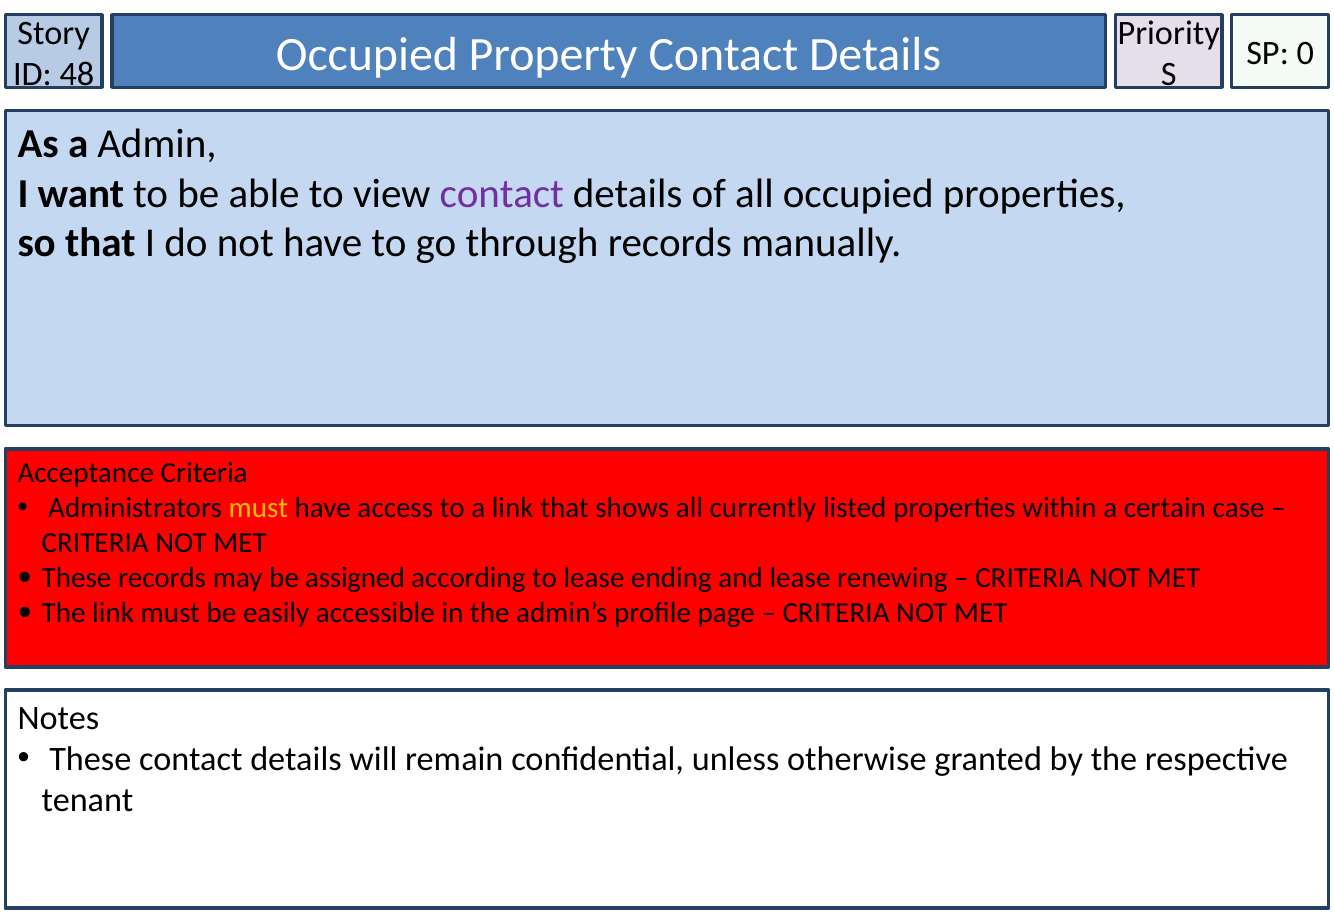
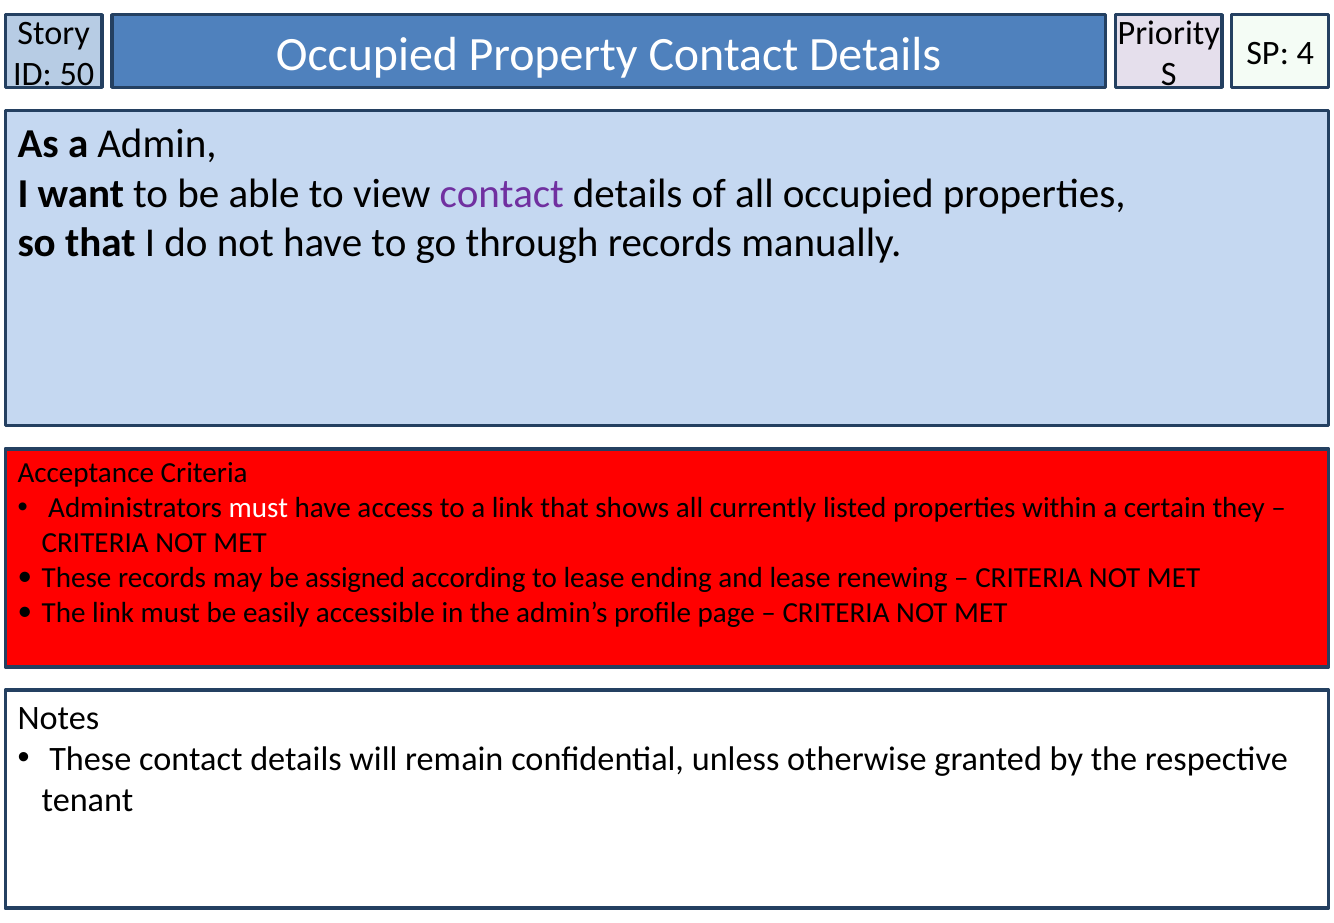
0: 0 -> 4
48: 48 -> 50
must at (258, 508) colour: yellow -> white
case: case -> they
